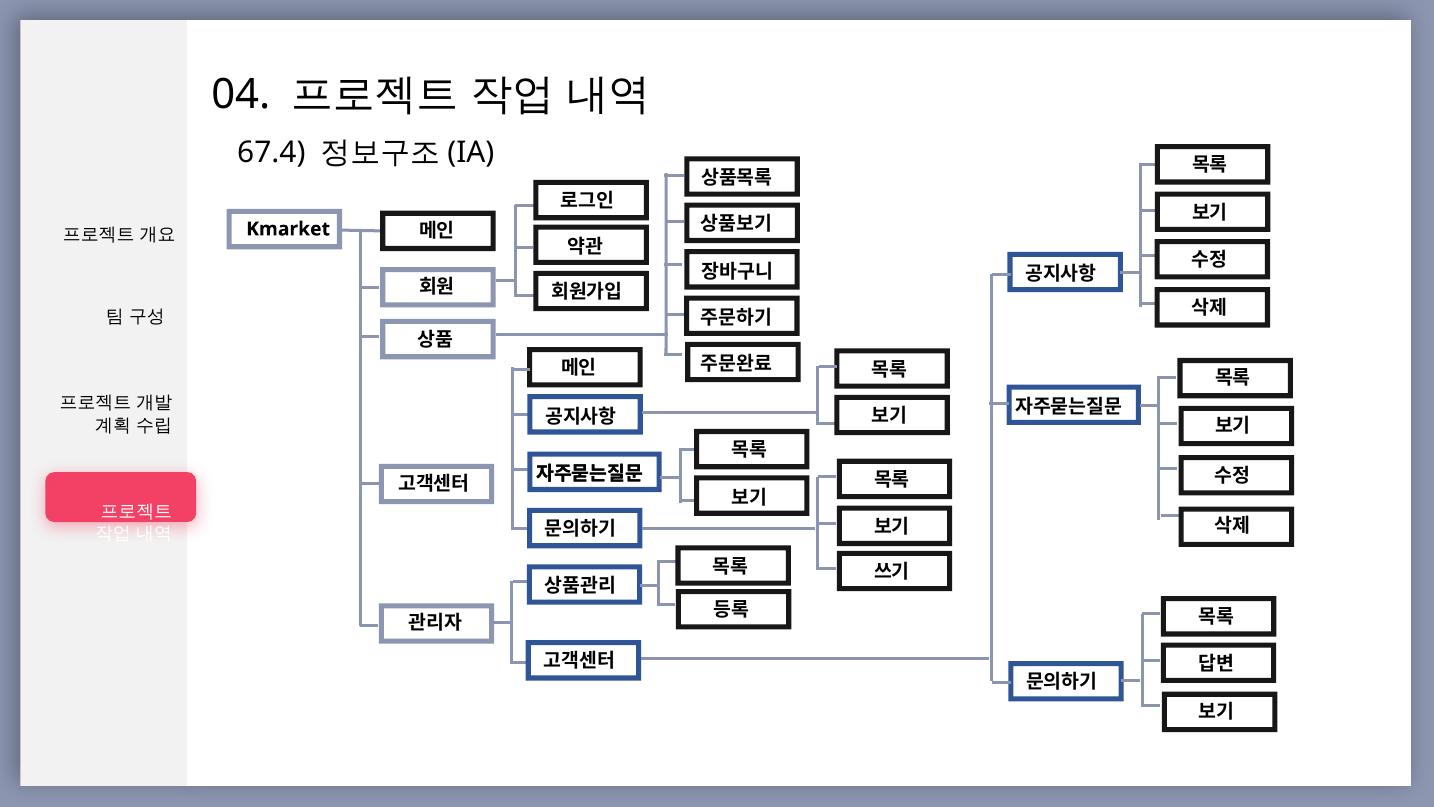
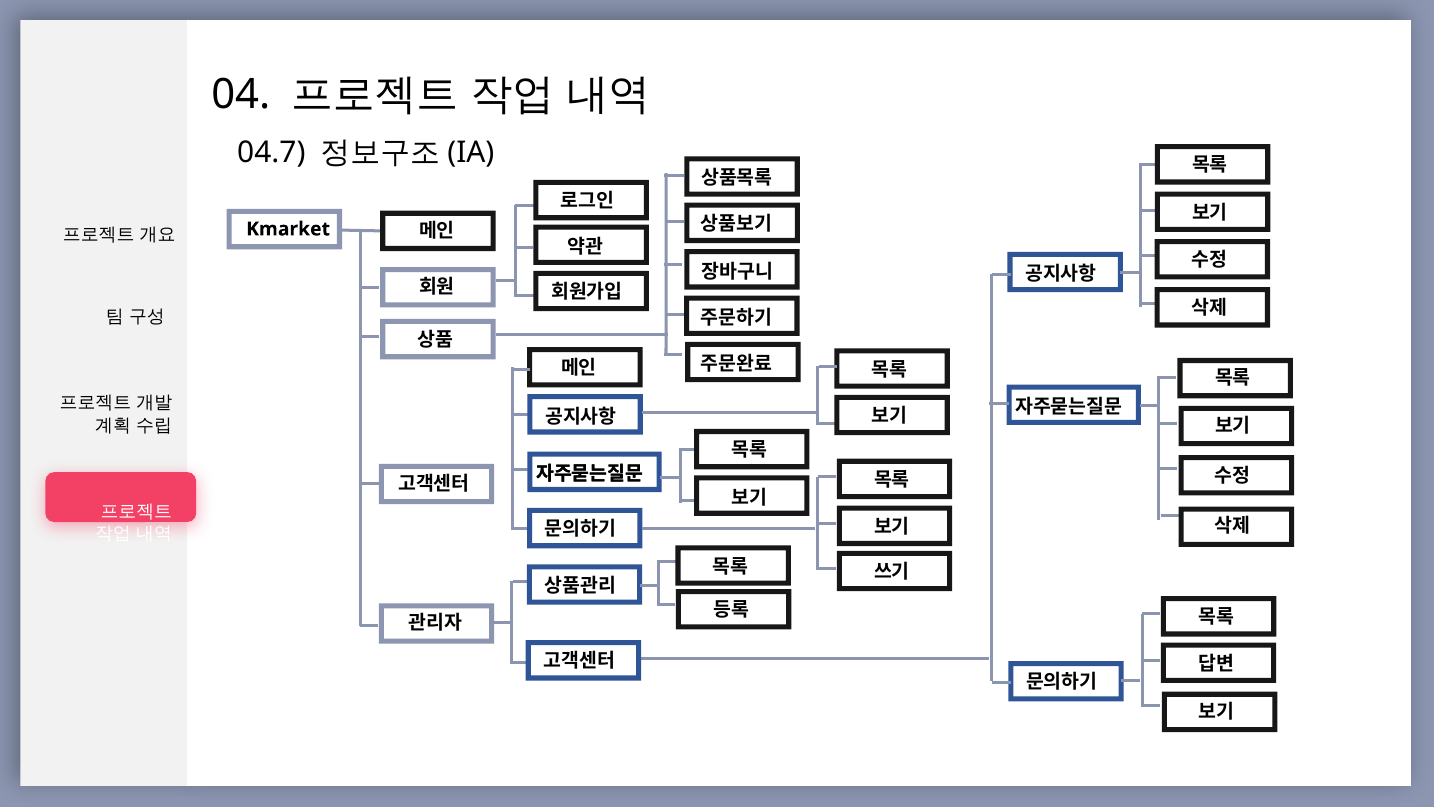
67.4: 67.4 -> 04.7
